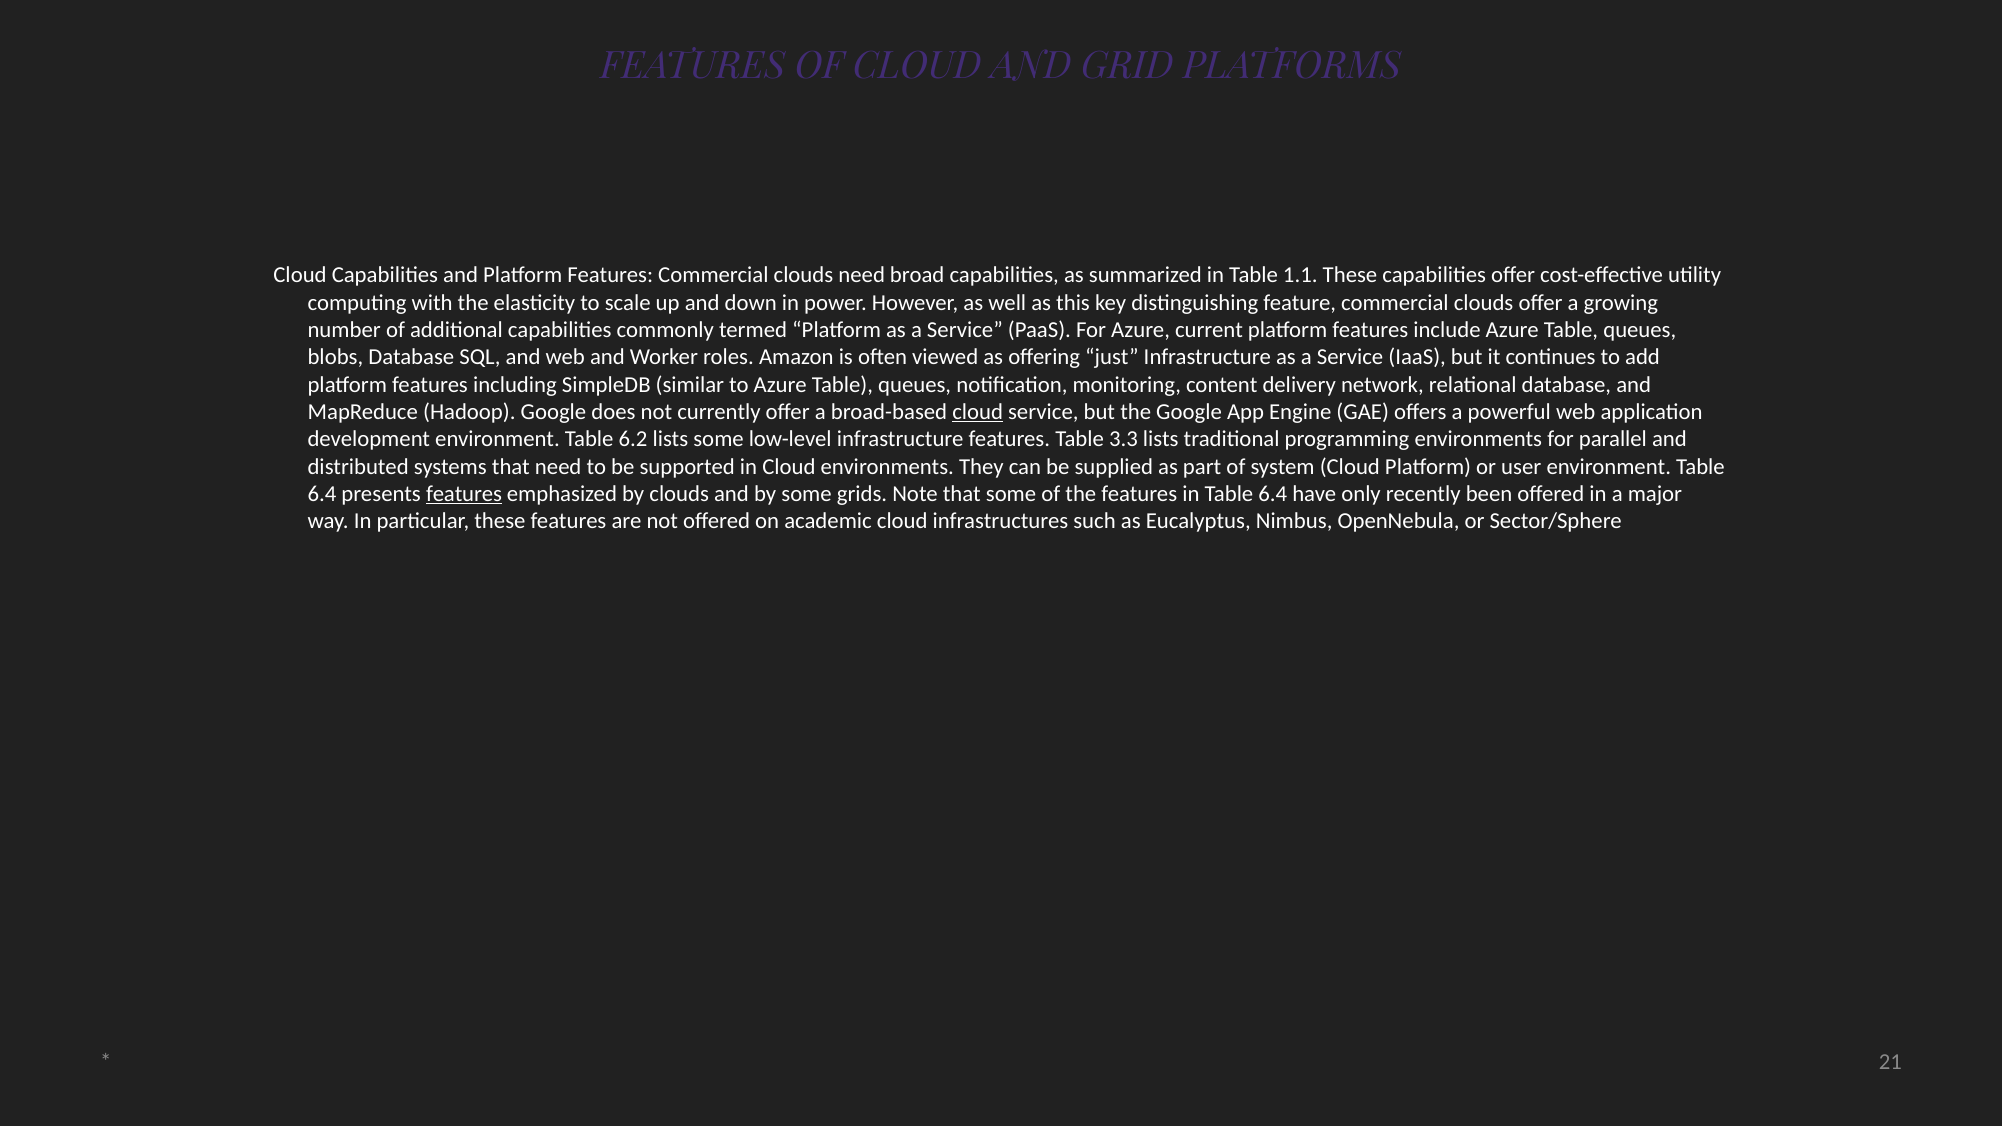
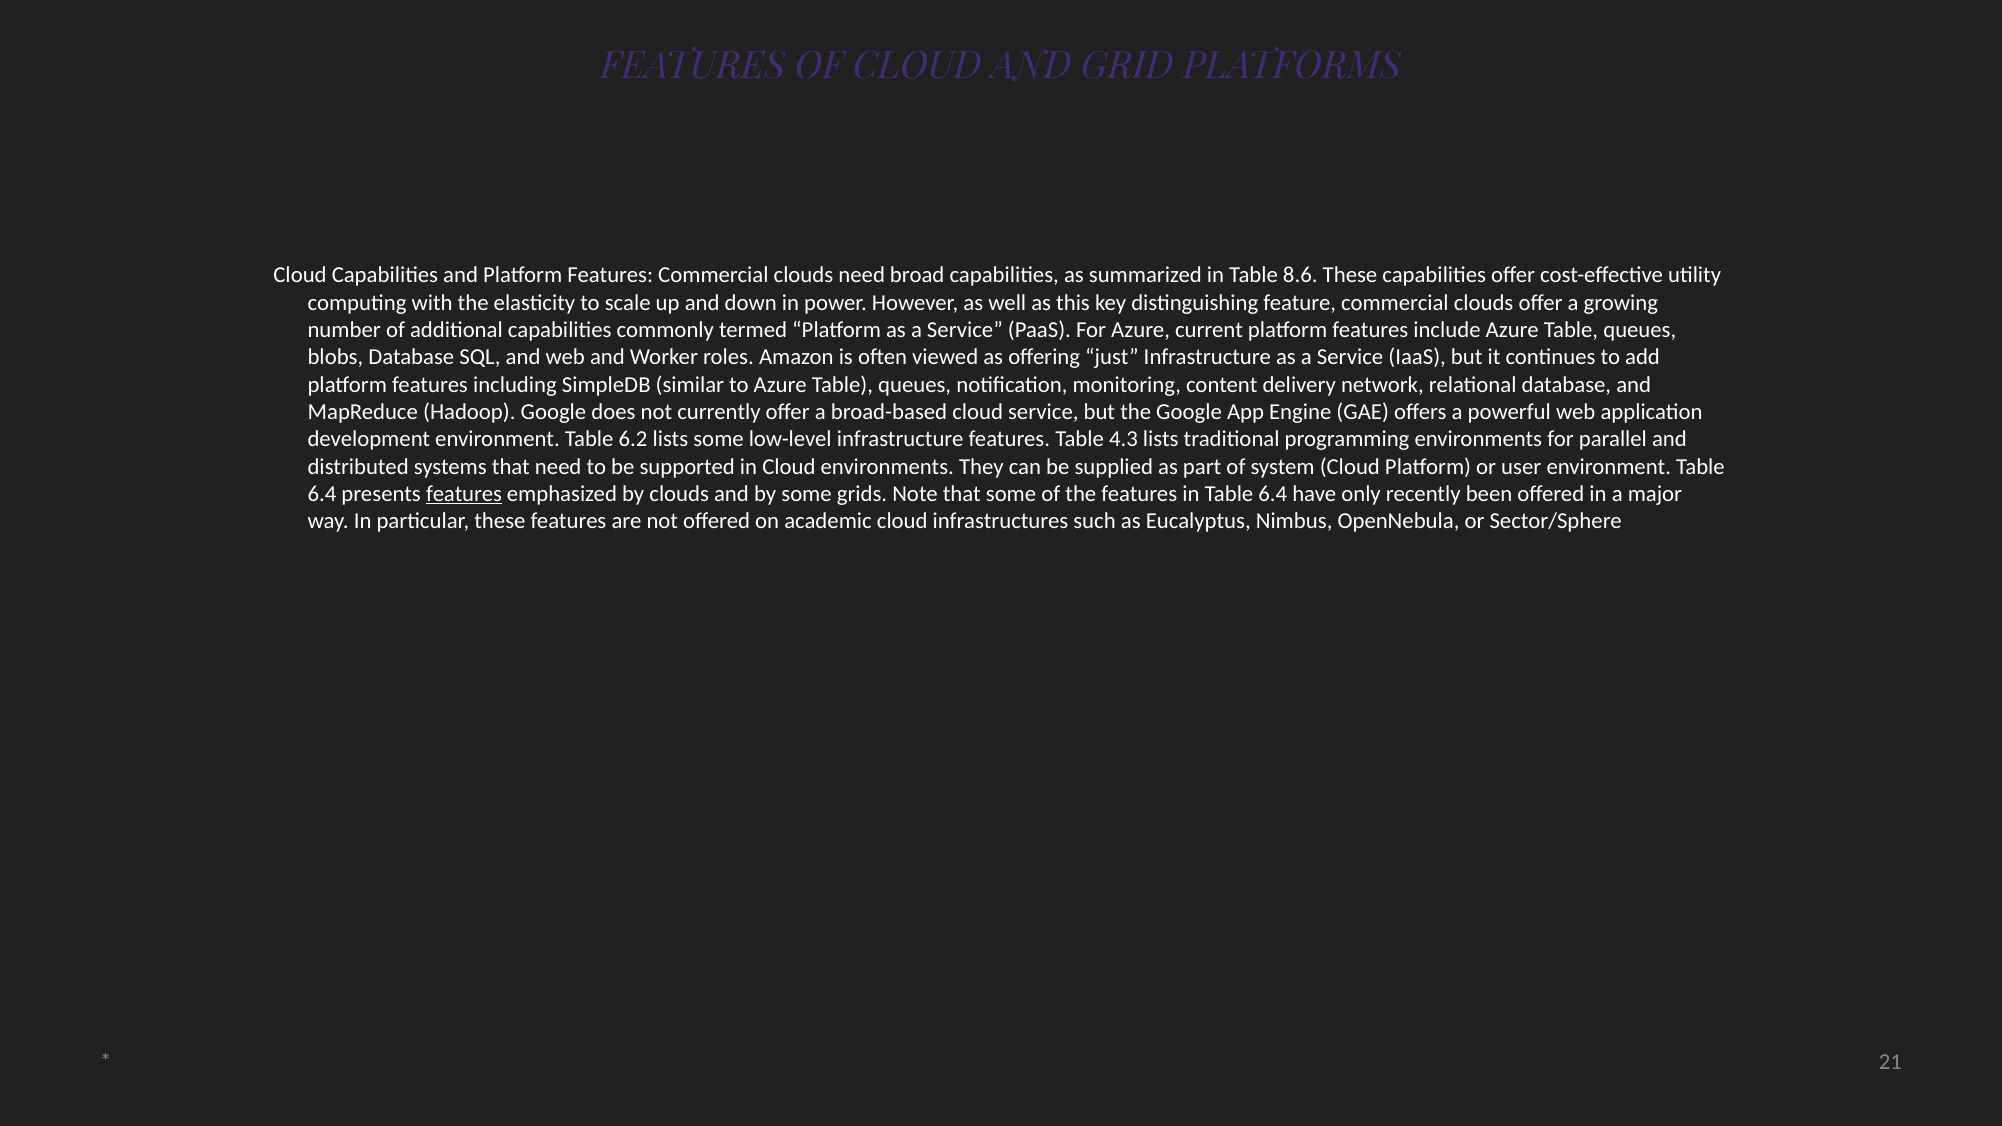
1.1: 1.1 -> 8.6
cloud at (978, 412) underline: present -> none
3.3: 3.3 -> 4.3
